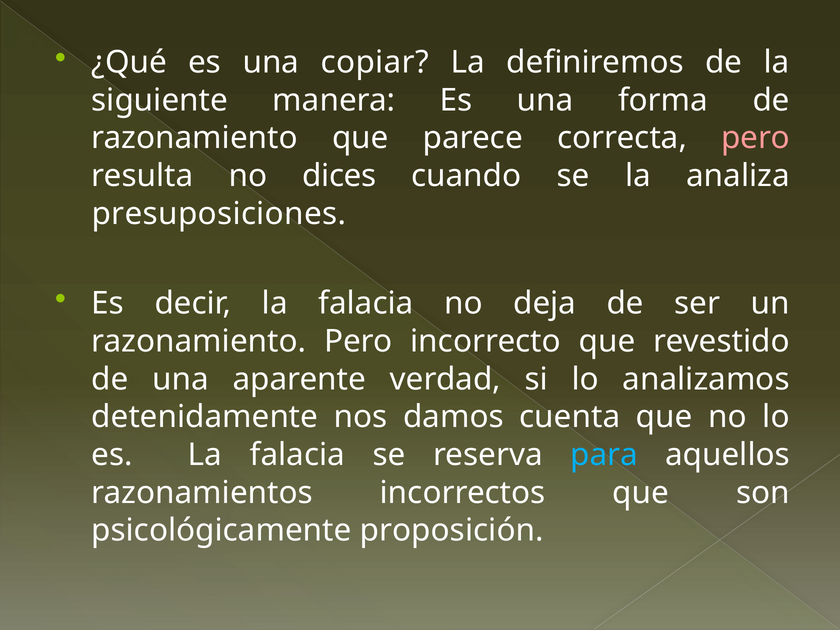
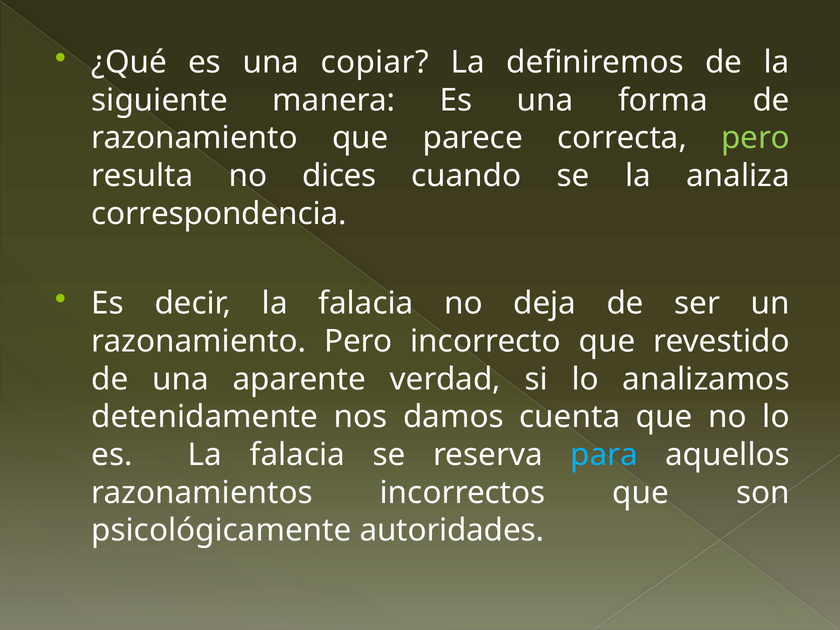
pero at (756, 138) colour: pink -> light green
presuposiciones: presuposiciones -> correspondencia
proposición: proposición -> autoridades
